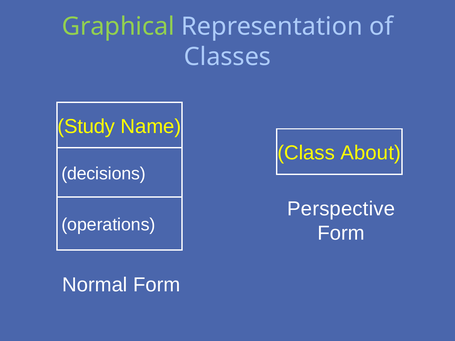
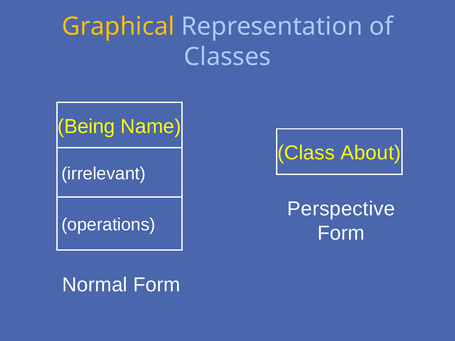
Graphical colour: light green -> yellow
Study: Study -> Being
decisions: decisions -> irrelevant
